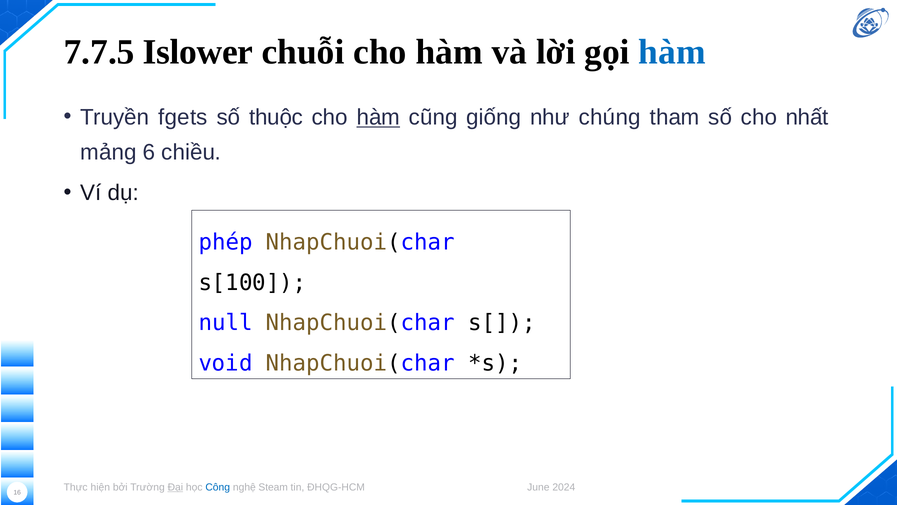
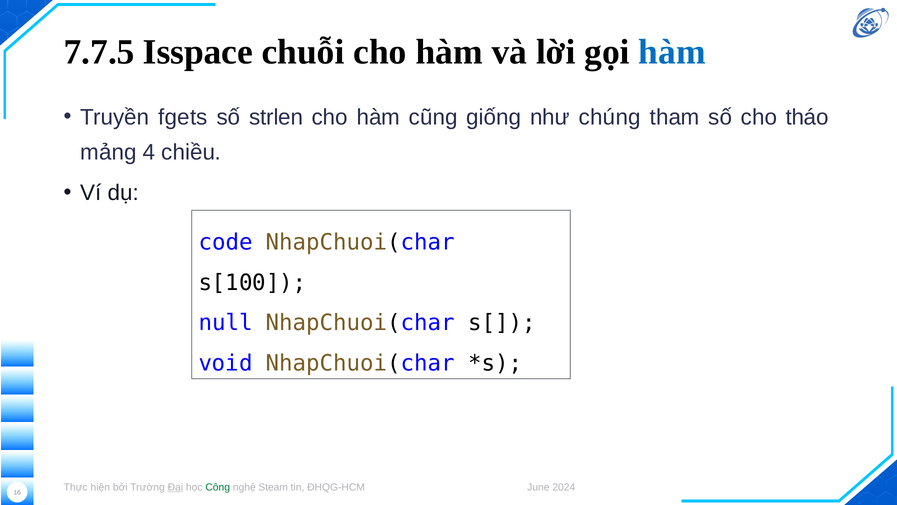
Islower: Islower -> Isspace
thuộc: thuộc -> strlen
hàm at (378, 117) underline: present -> none
nhất: nhất -> tháo
6: 6 -> 4
phép: phép -> code
Công colour: blue -> green
